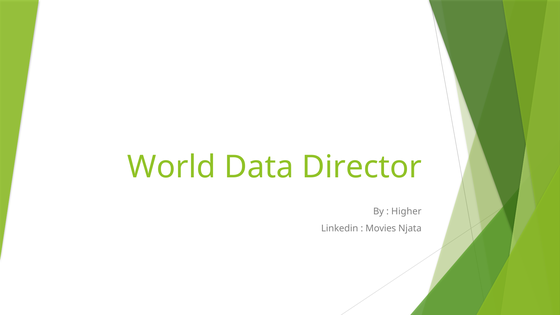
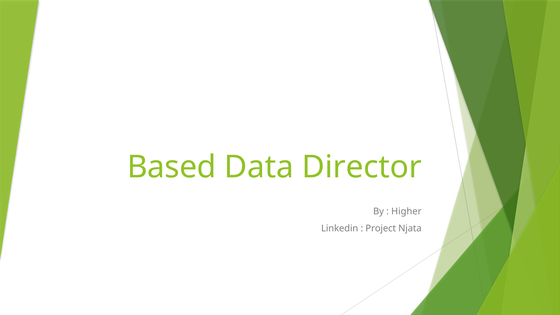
World: World -> Based
Movies: Movies -> Project
